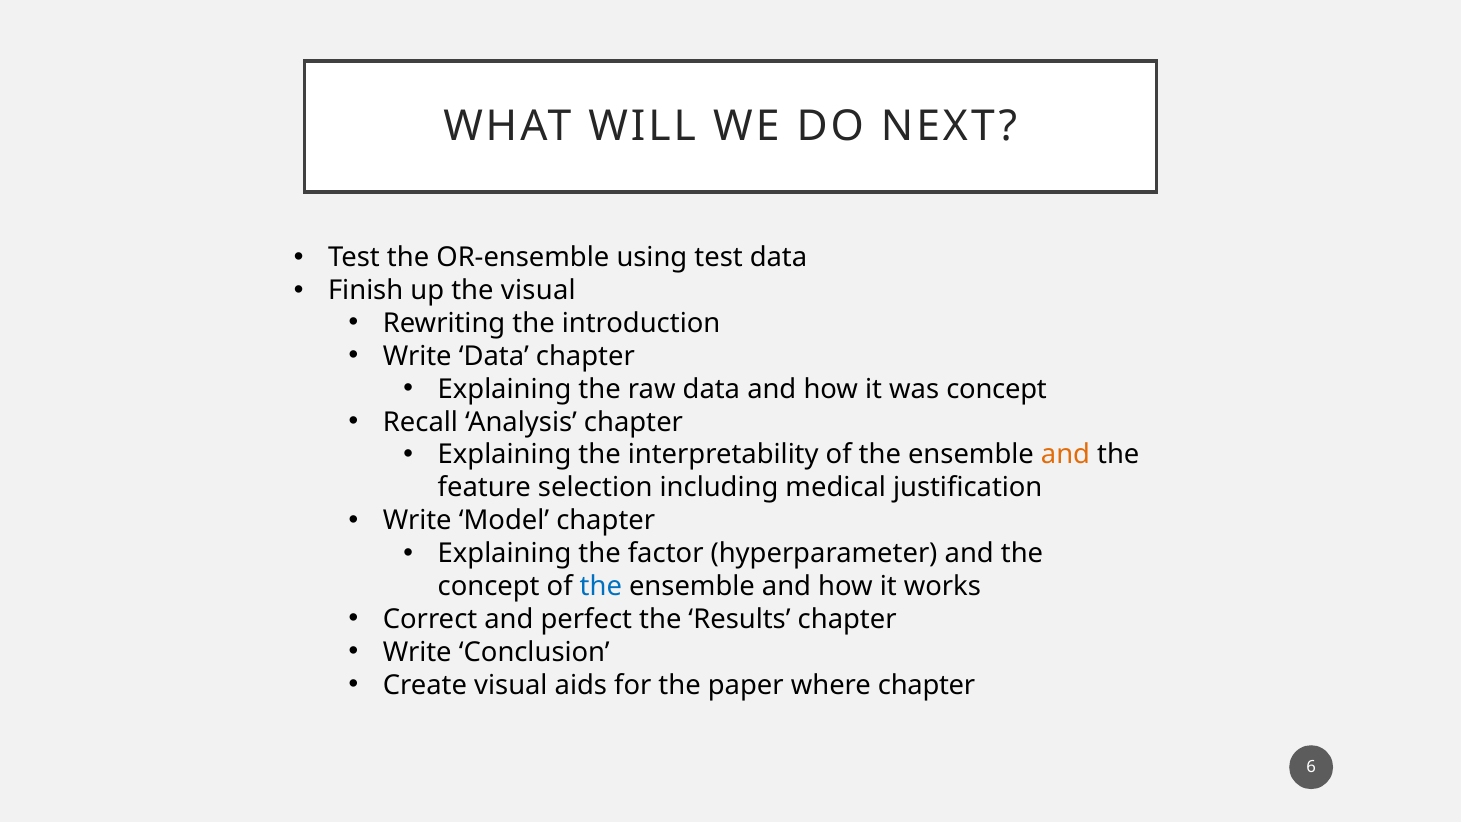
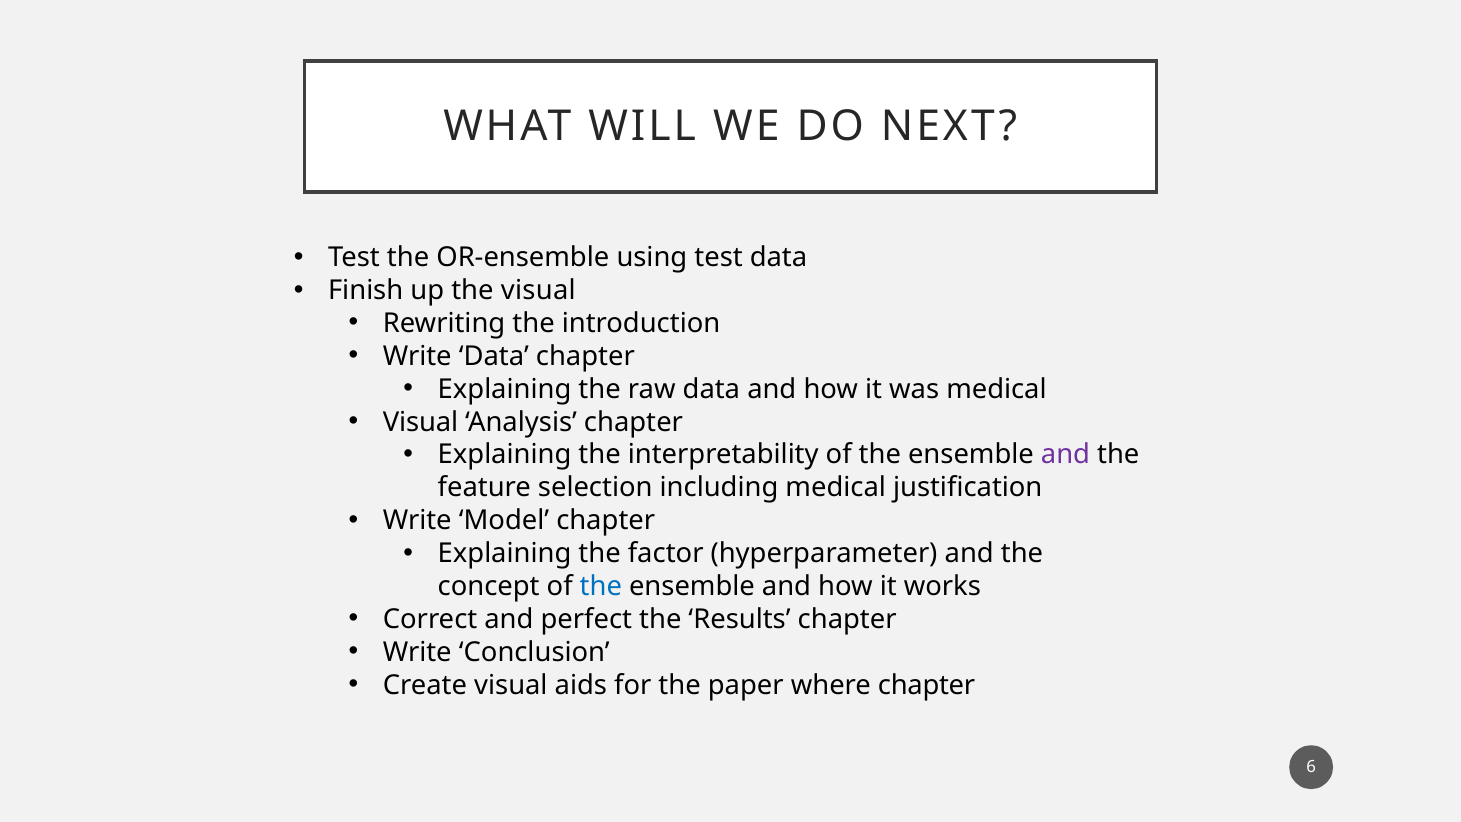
was concept: concept -> medical
Recall at (421, 422): Recall -> Visual
and at (1065, 455) colour: orange -> purple
